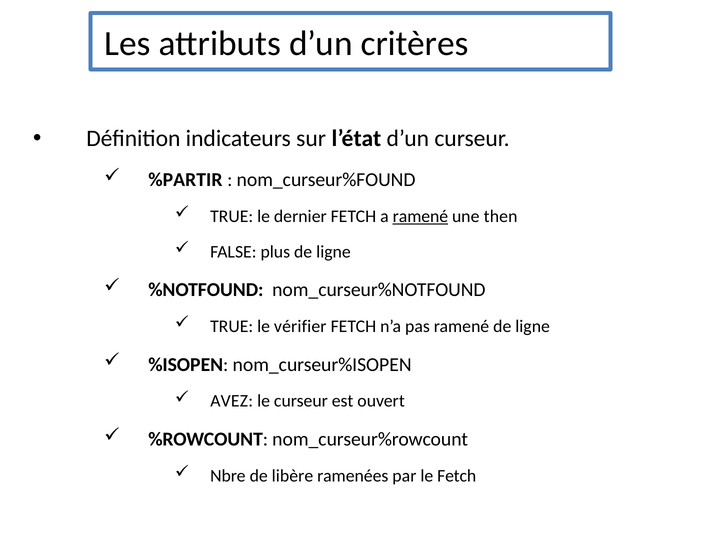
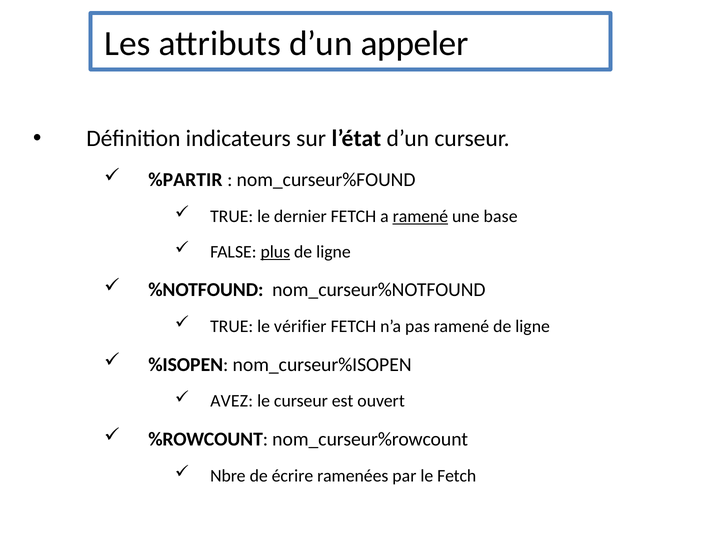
critères: critères -> appeler
then: then -> base
plus underline: none -> present
libère: libère -> écrire
